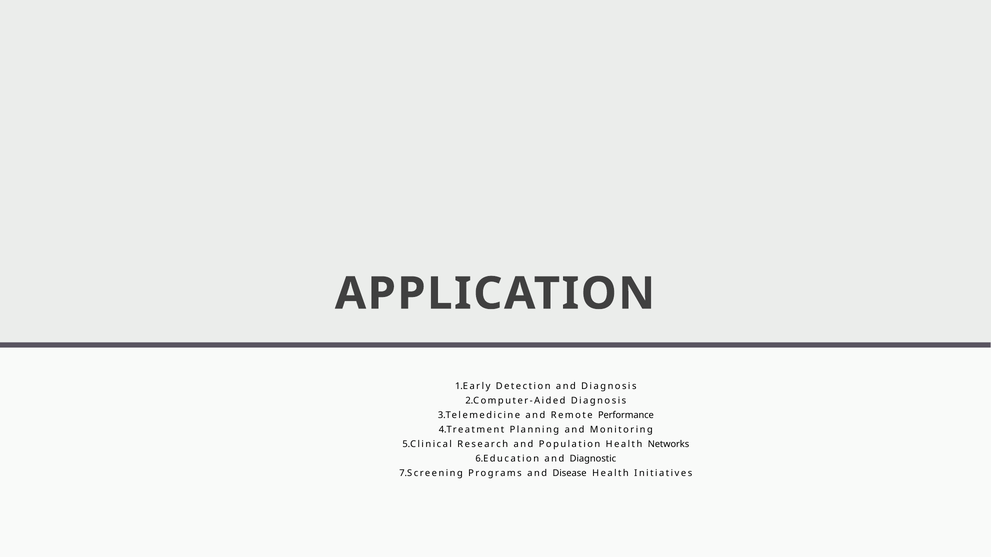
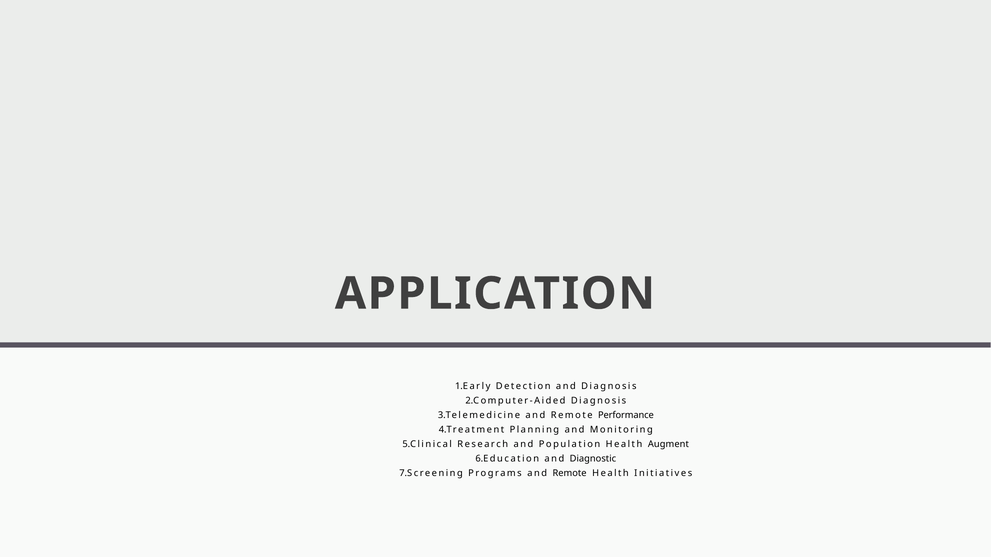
Networks: Networks -> Augment
Programs and Disease: Disease -> Remote
